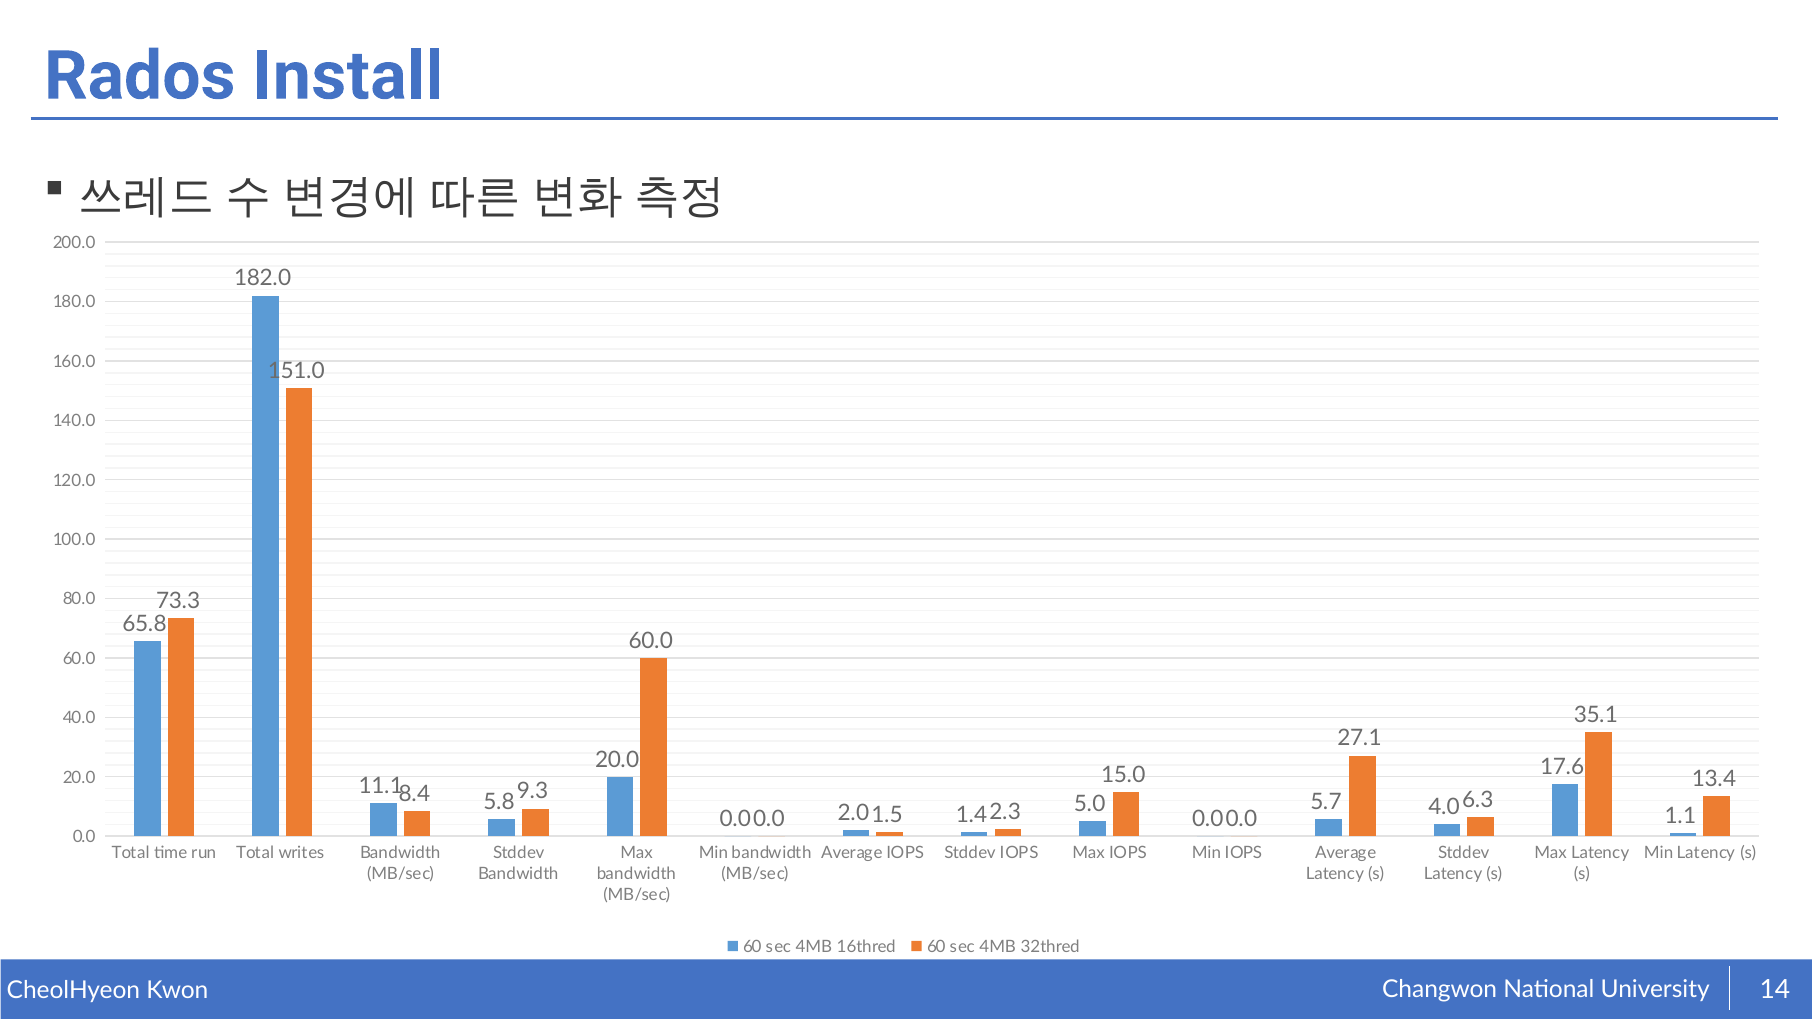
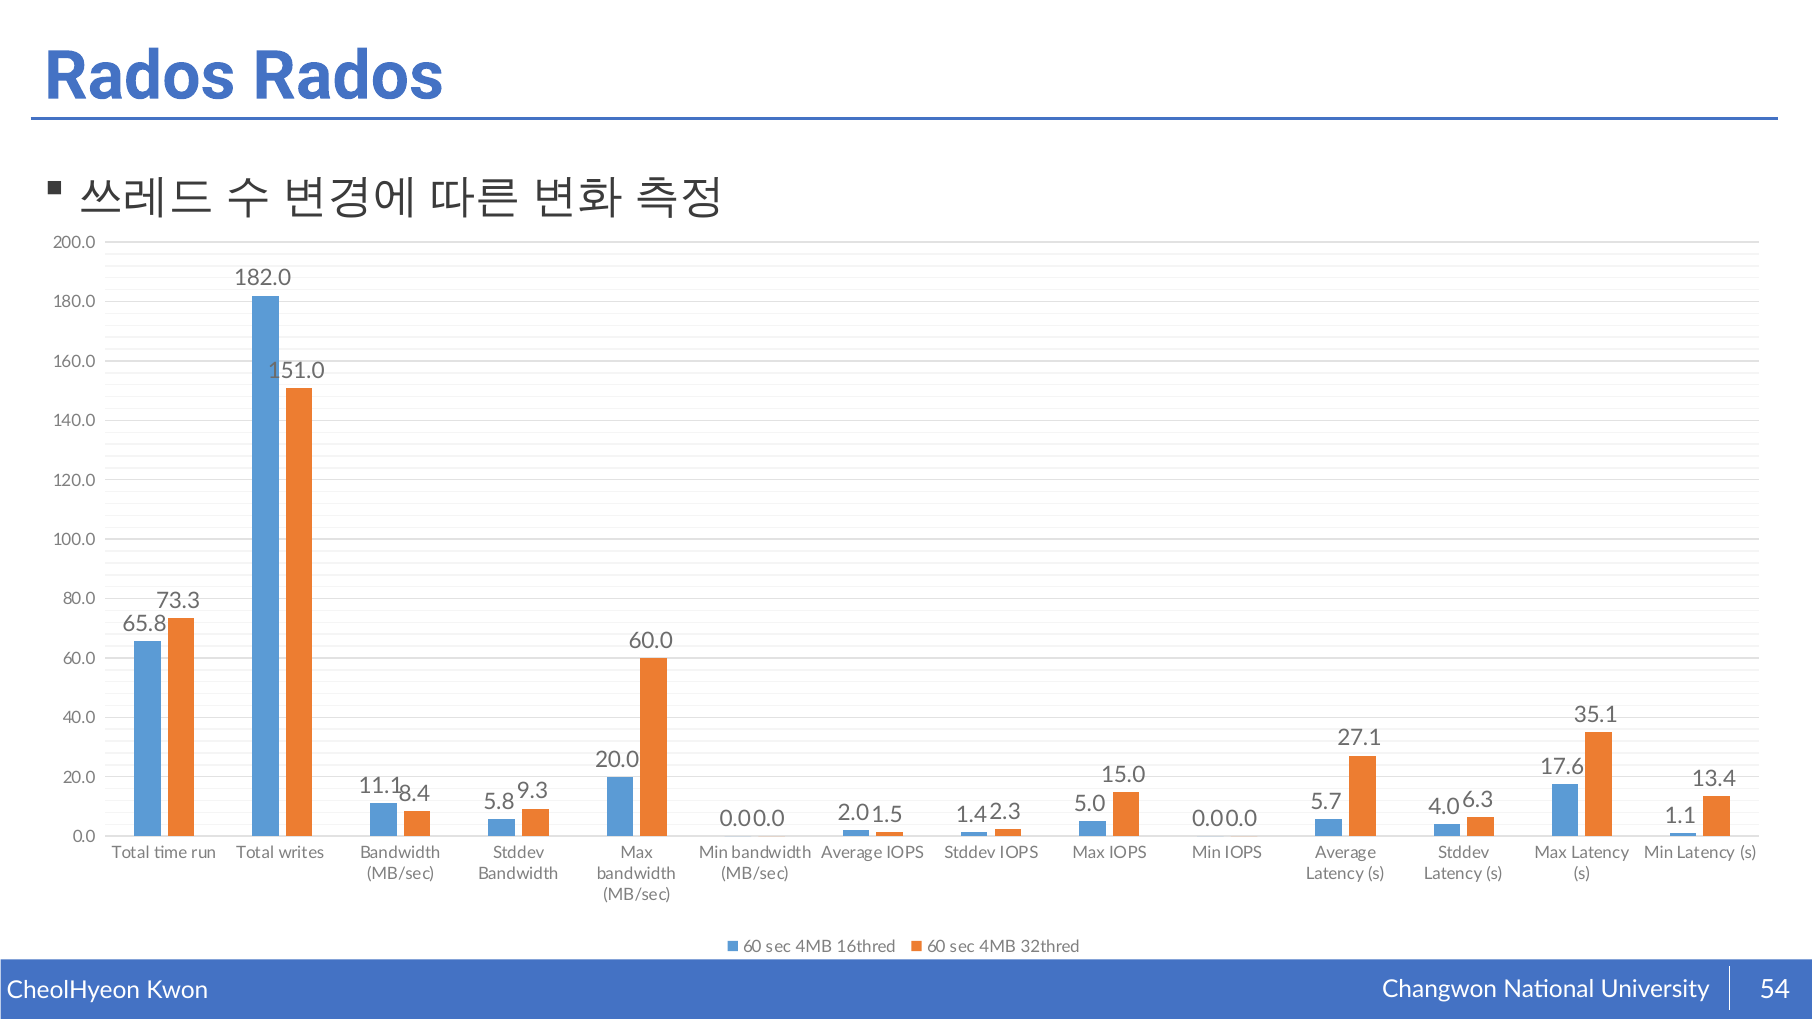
Rados Install: Install -> Rados
14: 14 -> 54
